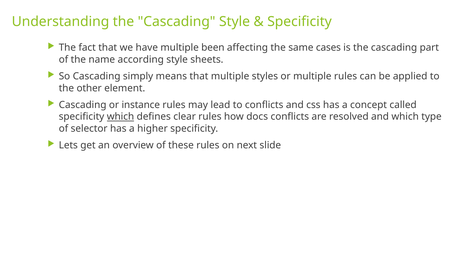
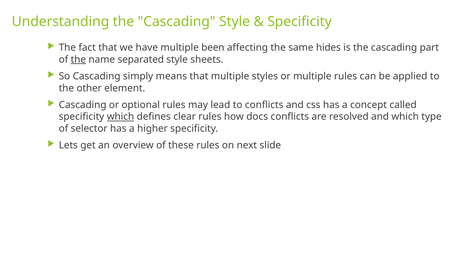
cases: cases -> hides
the at (78, 60) underline: none -> present
according: according -> separated
instance: instance -> optional
